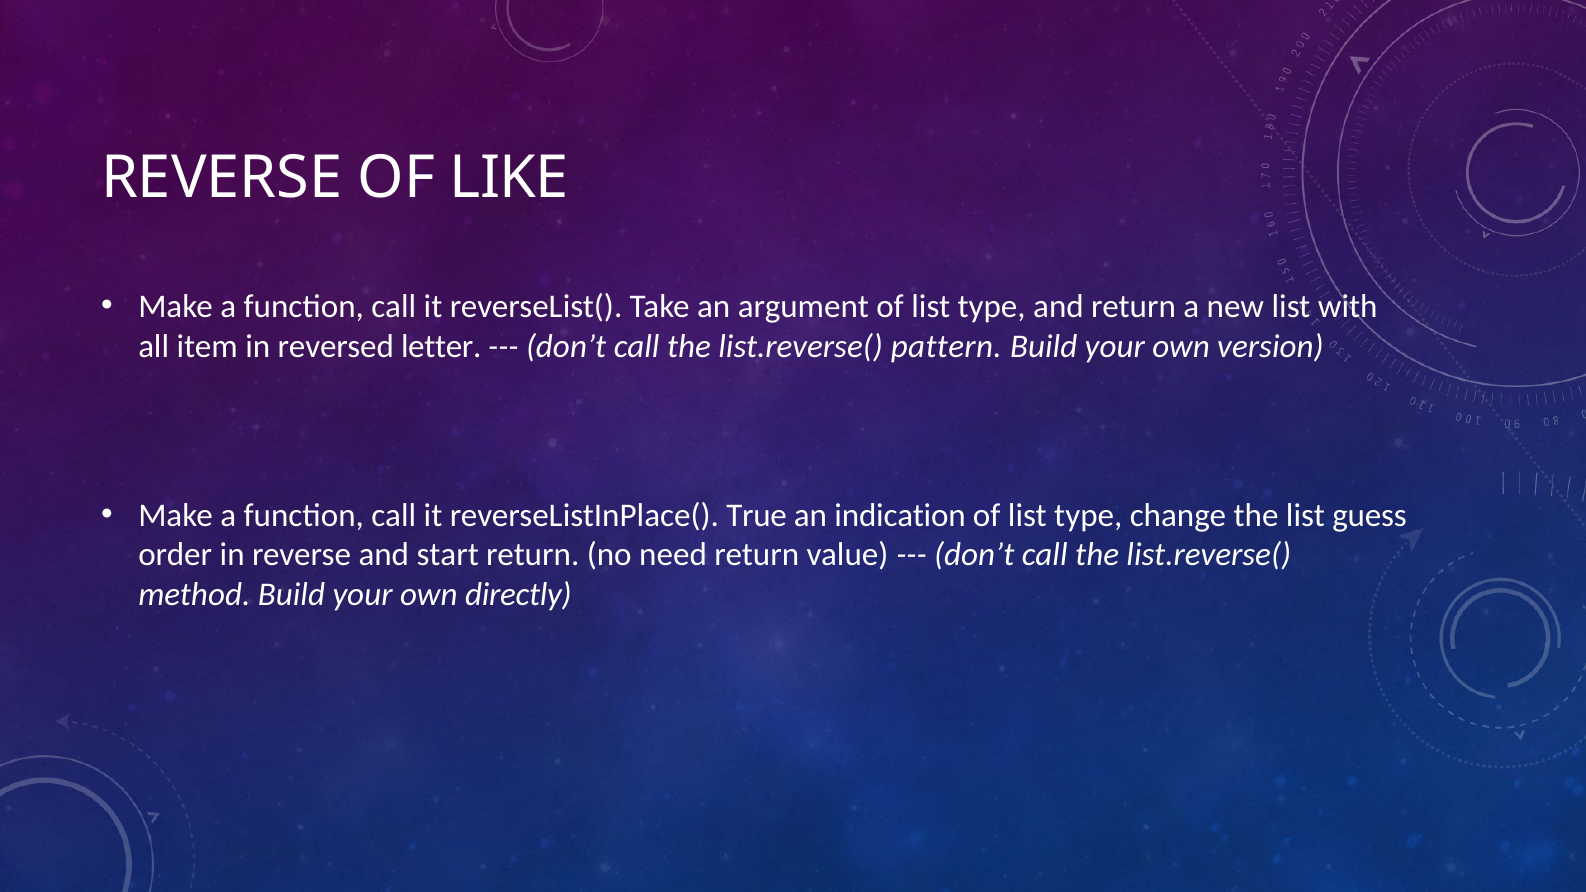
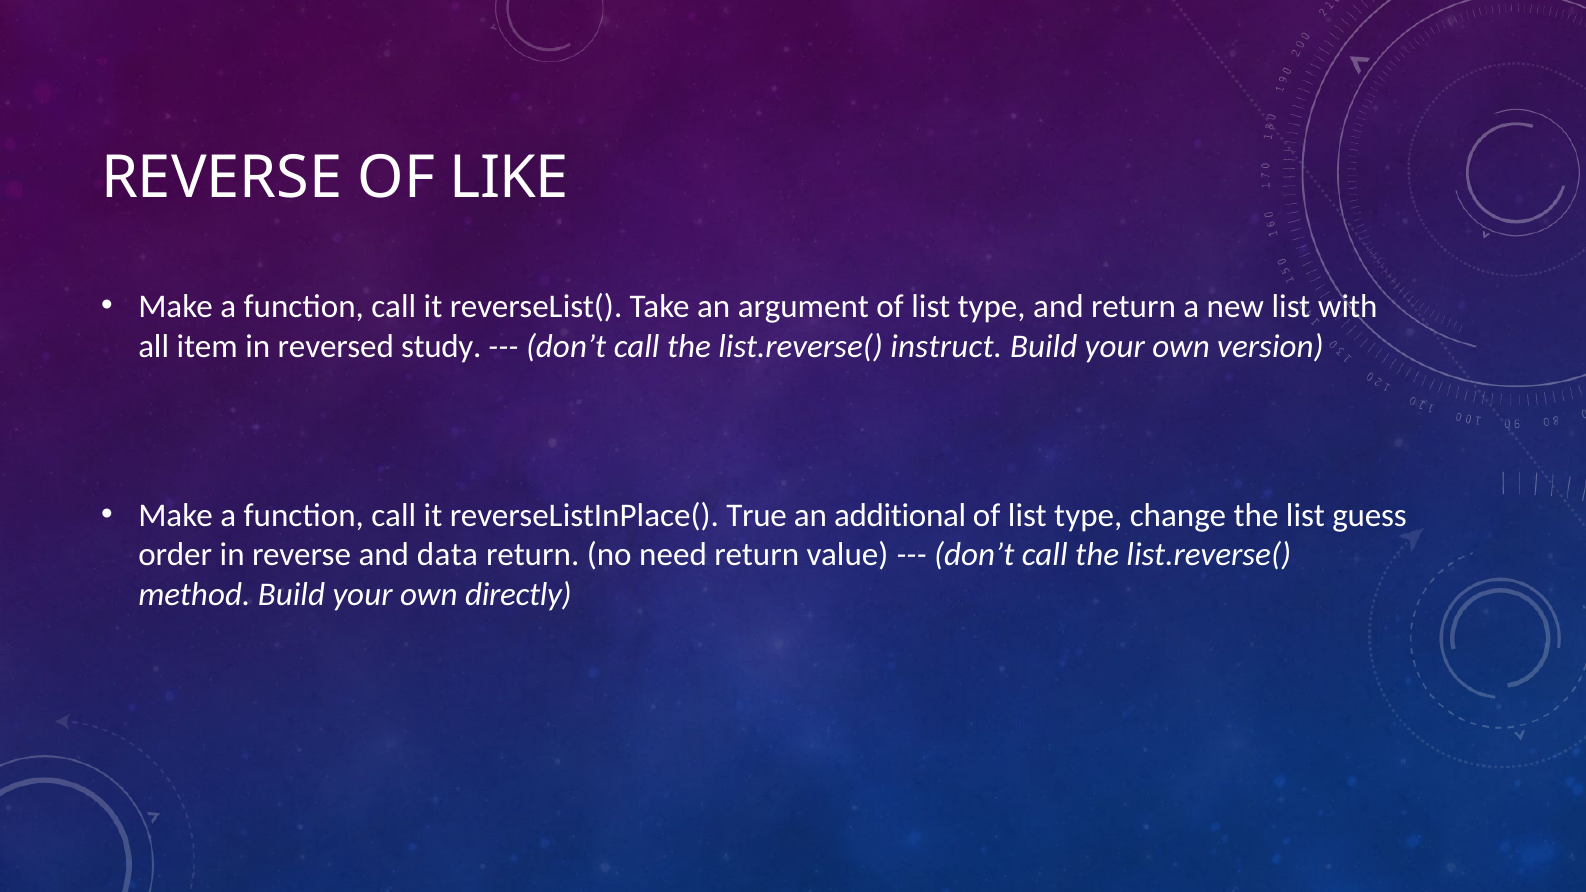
letter: letter -> study
pattern: pattern -> instruct
indication: indication -> additional
start: start -> data
